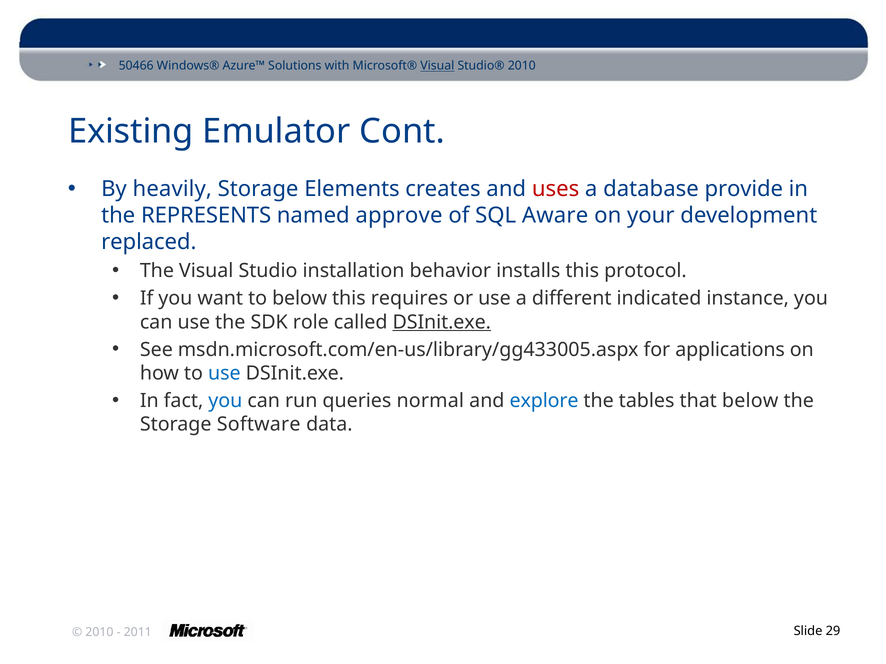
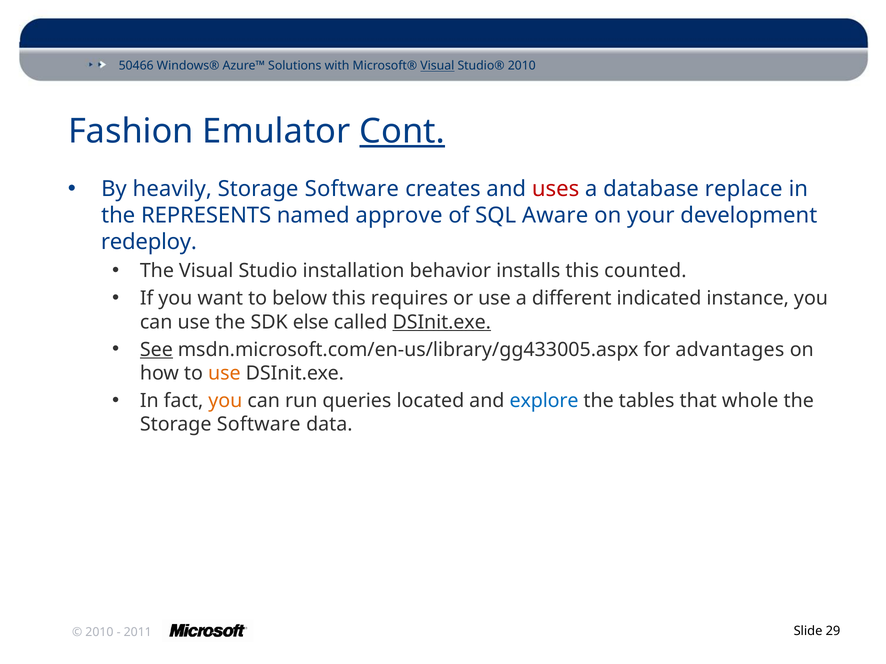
Existing: Existing -> Fashion
Cont underline: none -> present
Elements at (352, 189): Elements -> Software
provide: provide -> replace
replaced: replaced -> redeploy
protocol: protocol -> counted
role: role -> else
See underline: none -> present
applications: applications -> advantages
use at (224, 373) colour: blue -> orange
you at (225, 401) colour: blue -> orange
normal: normal -> located
that below: below -> whole
